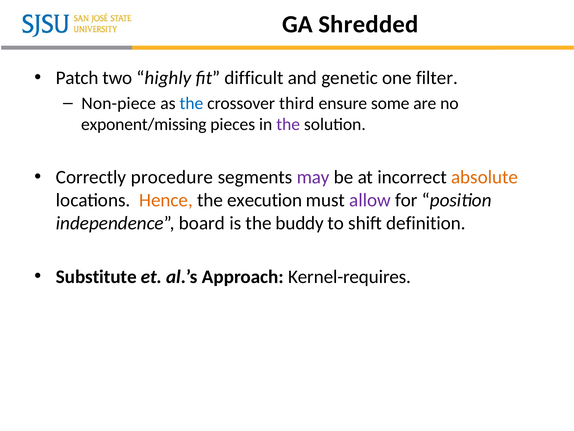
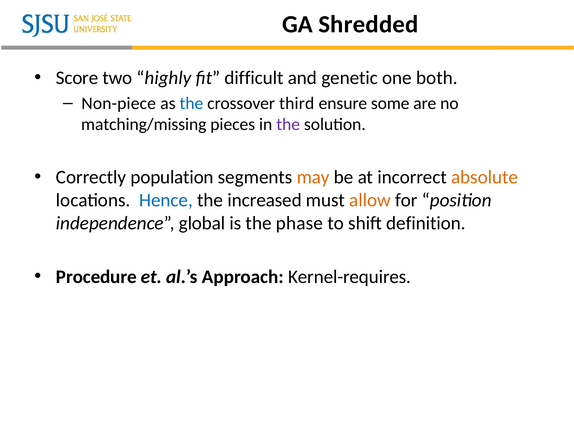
Patch: Patch -> Score
filter: filter -> both
exponent/missing: exponent/missing -> matching/missing
procedure: procedure -> population
may colour: purple -> orange
Hence colour: orange -> blue
execution: execution -> increased
allow colour: purple -> orange
board: board -> global
buddy: buddy -> phase
Substitute: Substitute -> Procedure
